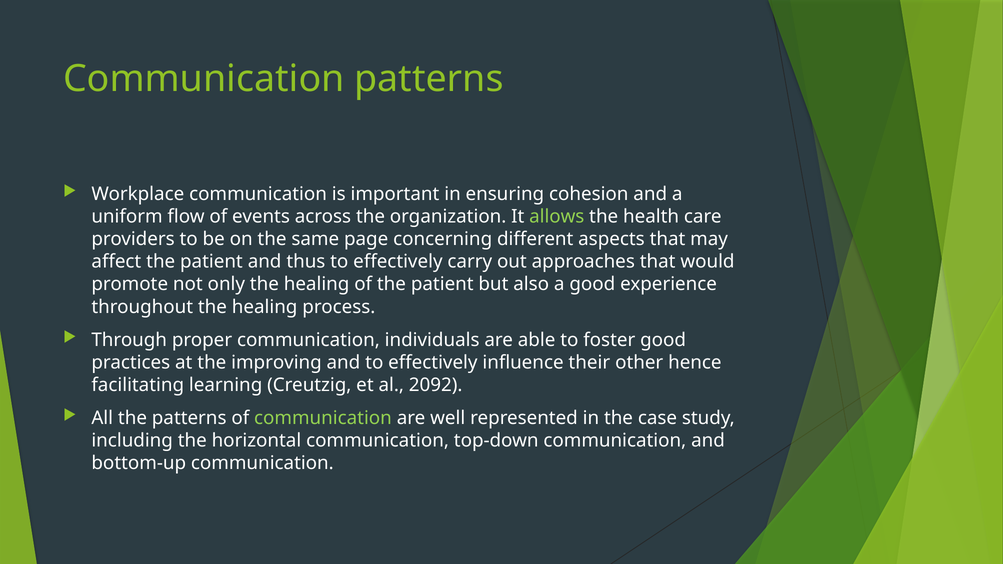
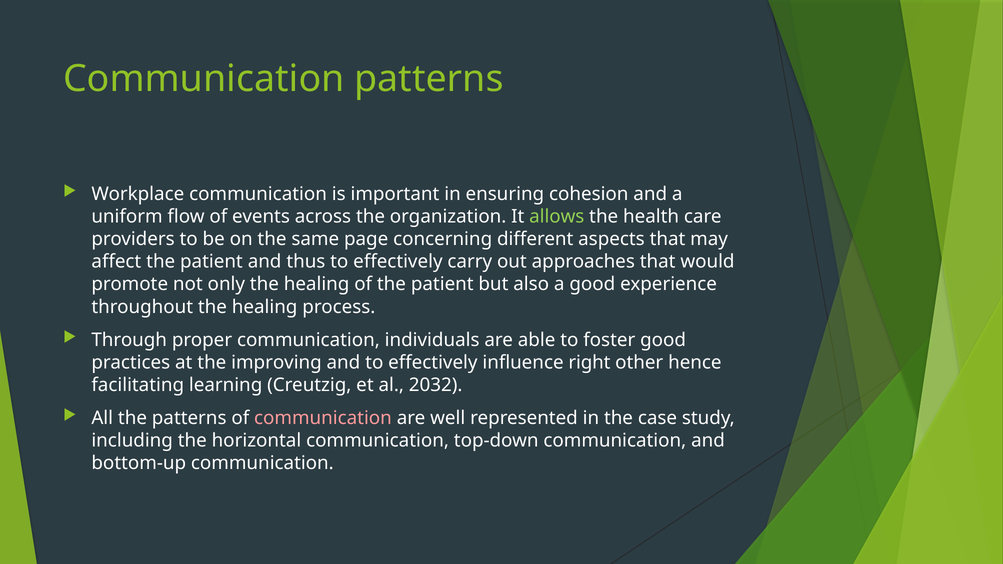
their: their -> right
2092: 2092 -> 2032
communication at (323, 418) colour: light green -> pink
